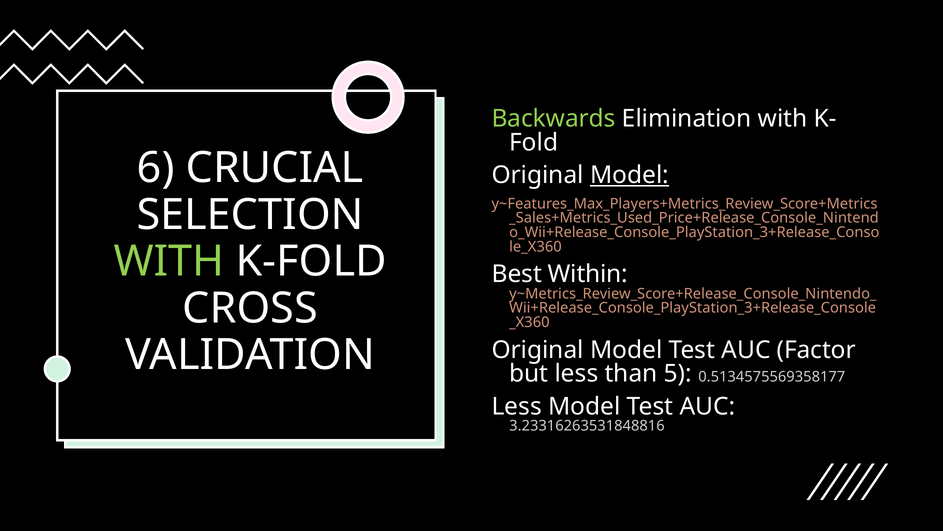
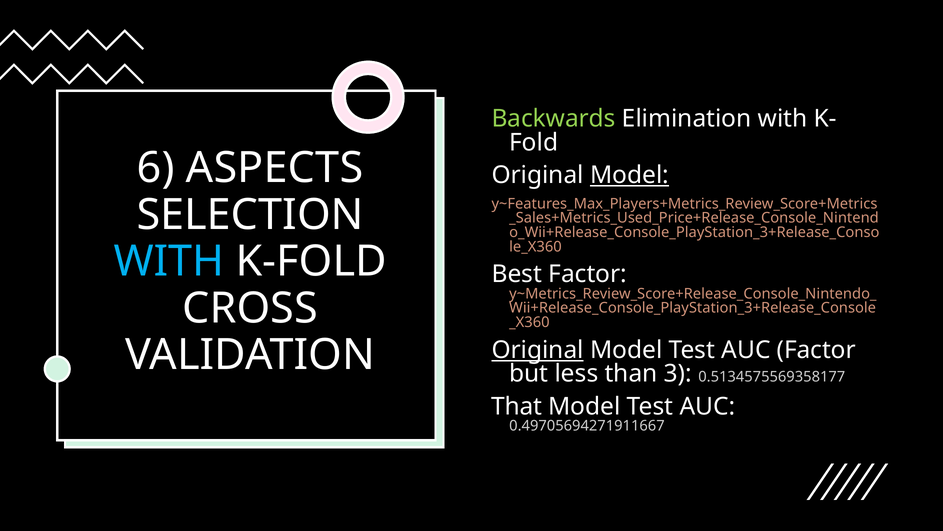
CRUCIAL: CRUCIAL -> ASPECTS
WITH at (169, 261) colour: light green -> light blue
Best Within: Within -> Factor
Original at (538, 350) underline: none -> present
5: 5 -> 3
Less at (517, 406): Less -> That
3.23316263531848816: 3.23316263531848816 -> 0.49705694271911667
